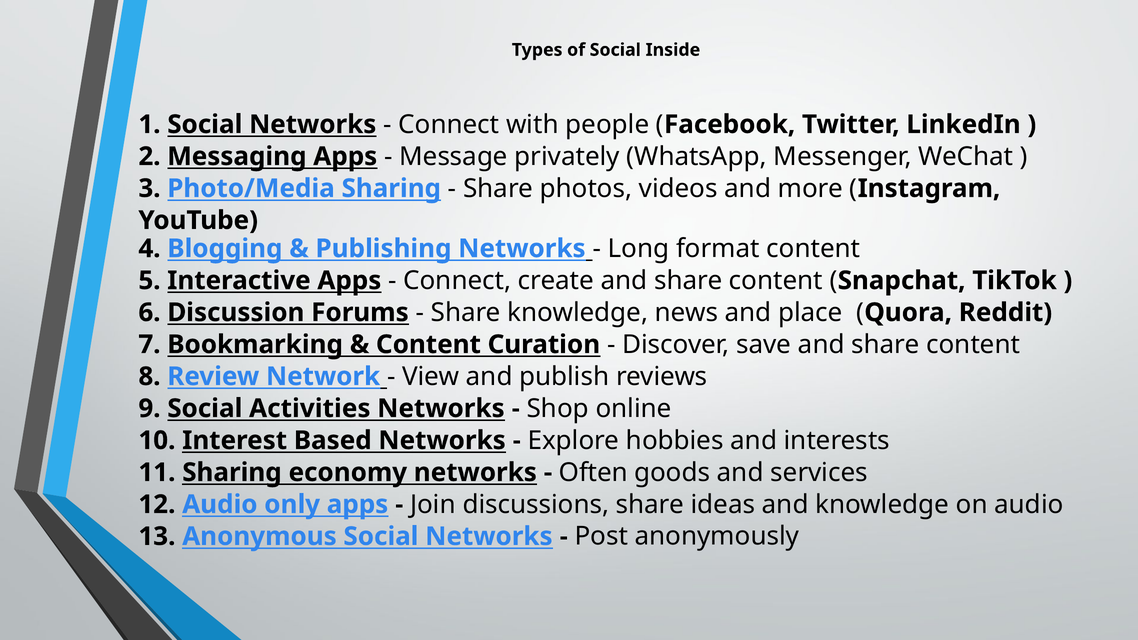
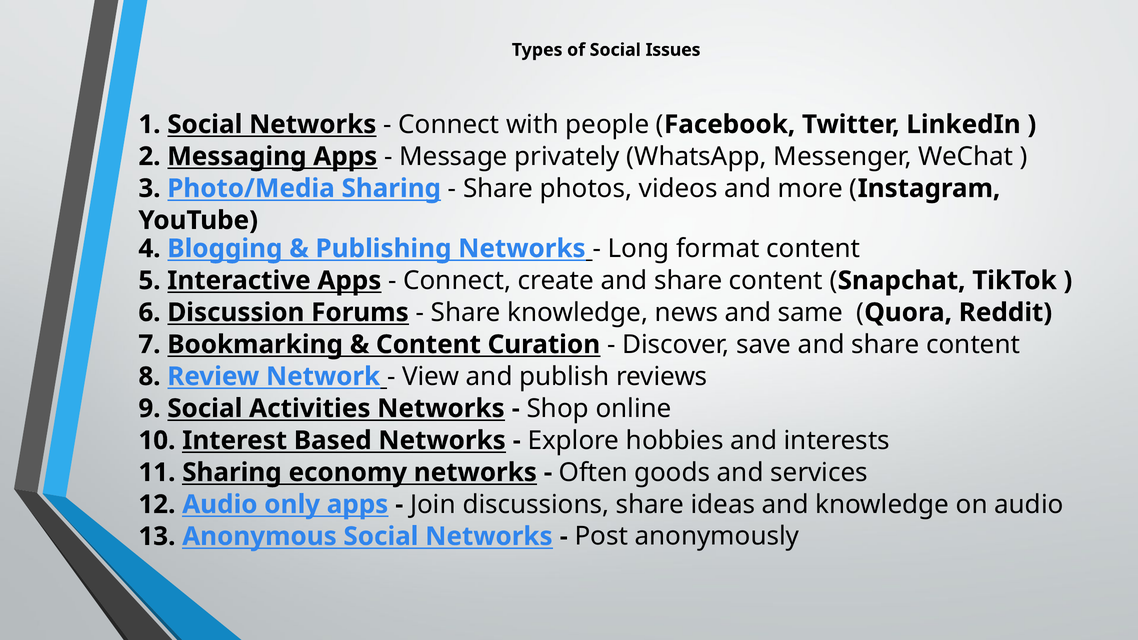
Inside: Inside -> Issues
place: place -> same
